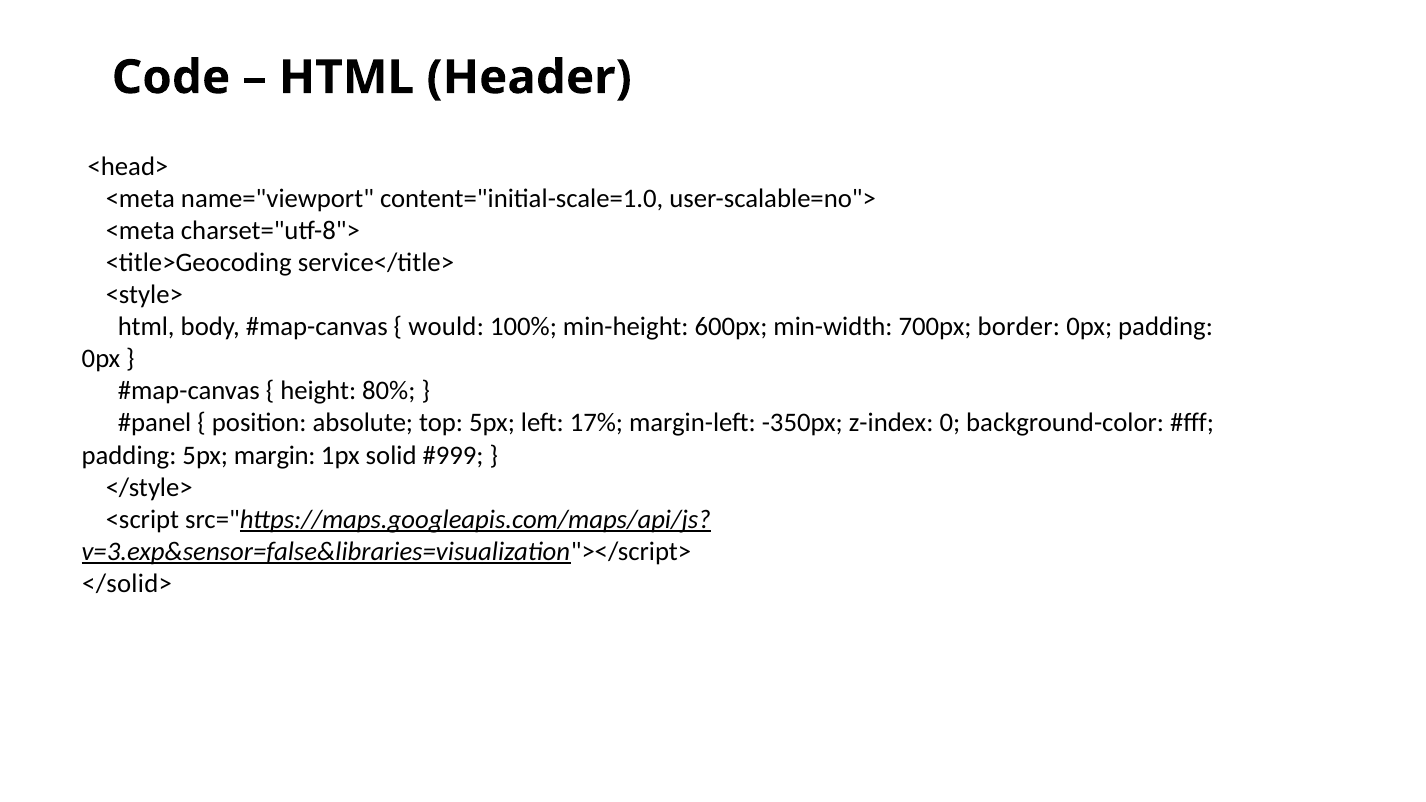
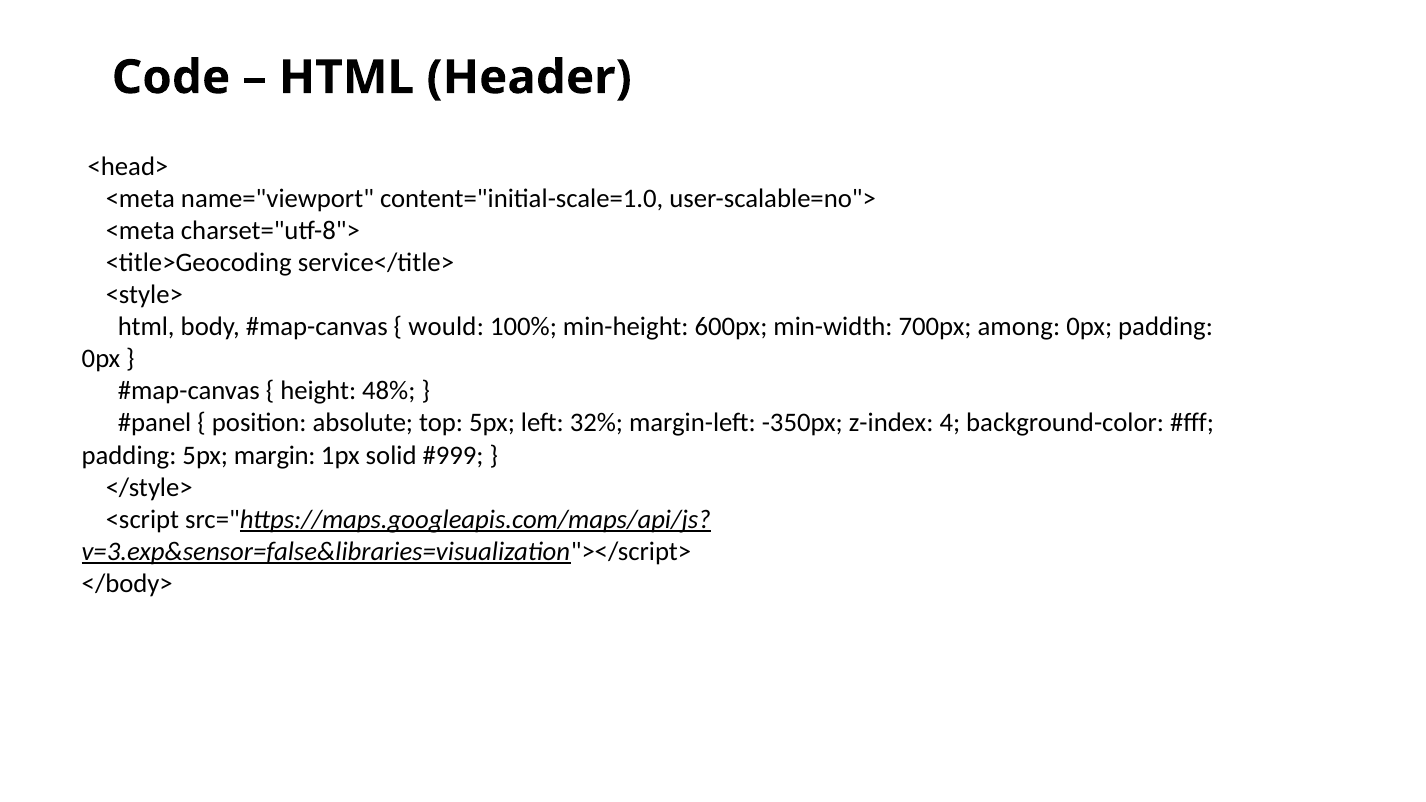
border: border -> among
80%: 80% -> 48%
17%: 17% -> 32%
0: 0 -> 4
</solid>: </solid> -> </body>
